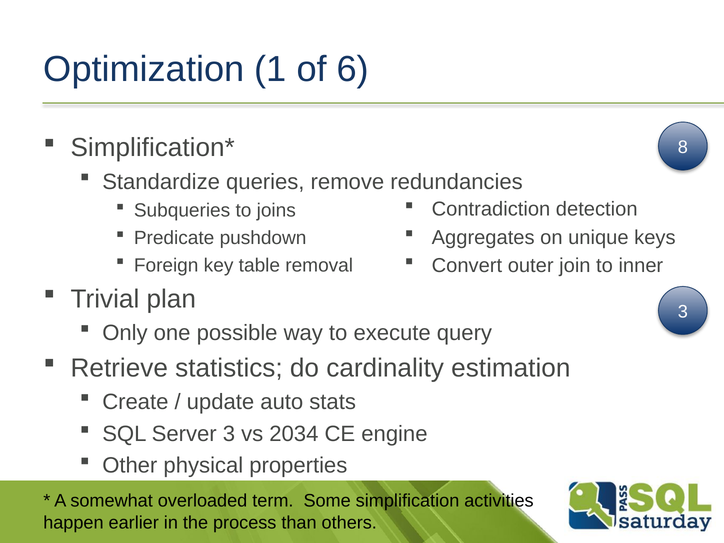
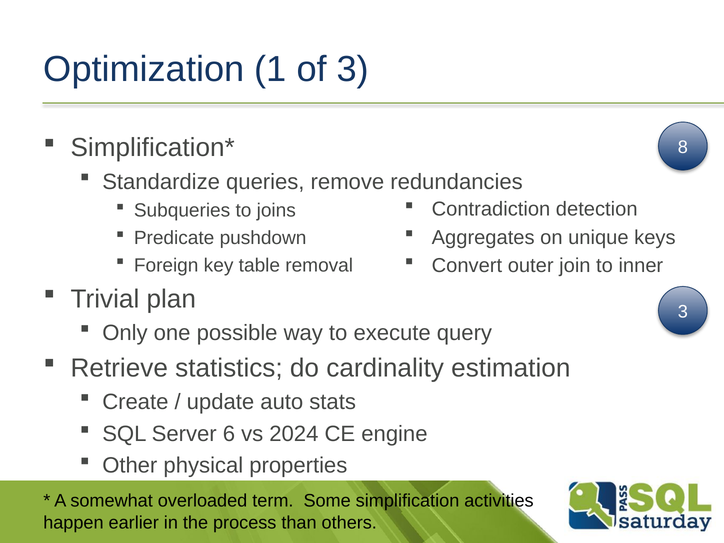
of 6: 6 -> 3
Server 3: 3 -> 6
2034: 2034 -> 2024
